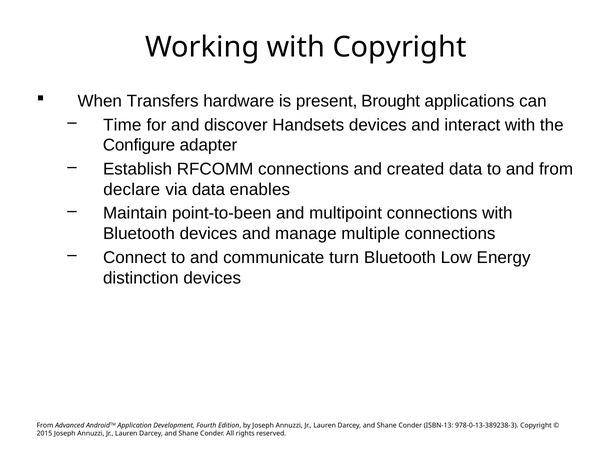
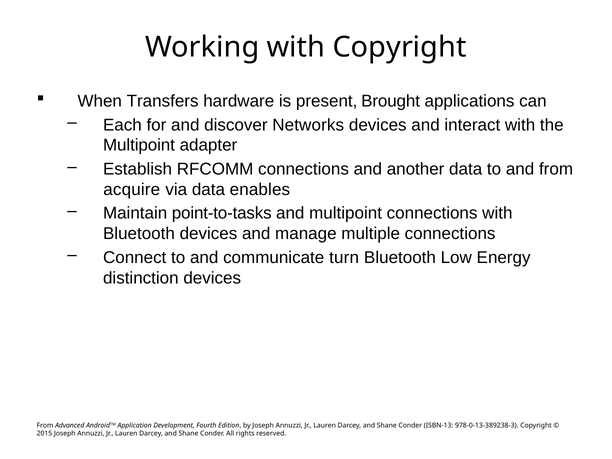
Time: Time -> Each
Handsets: Handsets -> Networks
Configure at (139, 145): Configure -> Multipoint
created: created -> another
declare: declare -> acquire
point-to-been: point-to-been -> point-to-tasks
